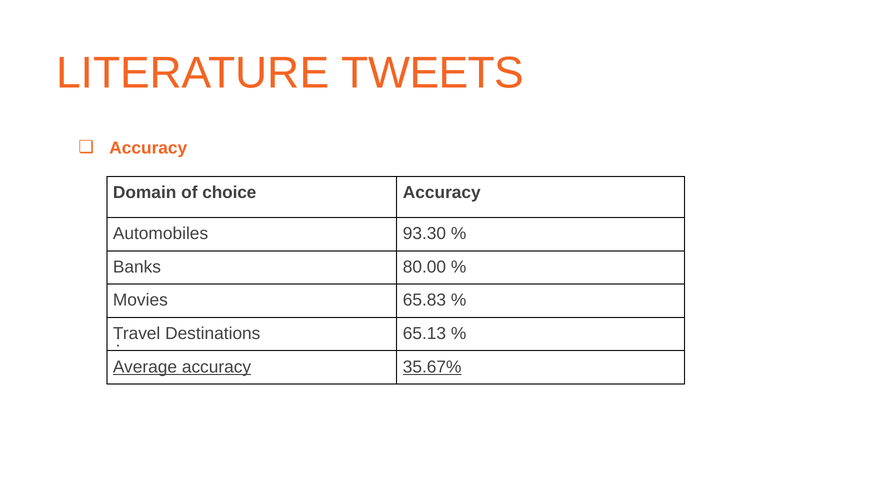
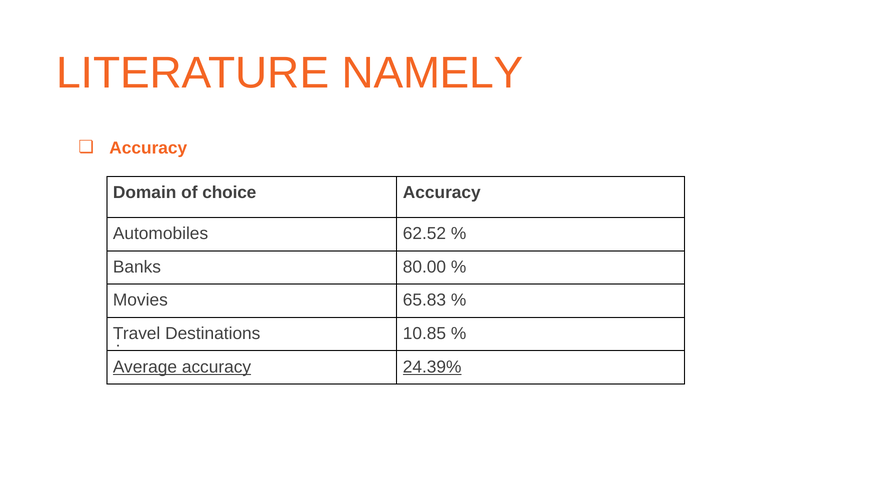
TWEETS: TWEETS -> NAMELY
93.30: 93.30 -> 62.52
65.13: 65.13 -> 10.85
35.67%: 35.67% -> 24.39%
